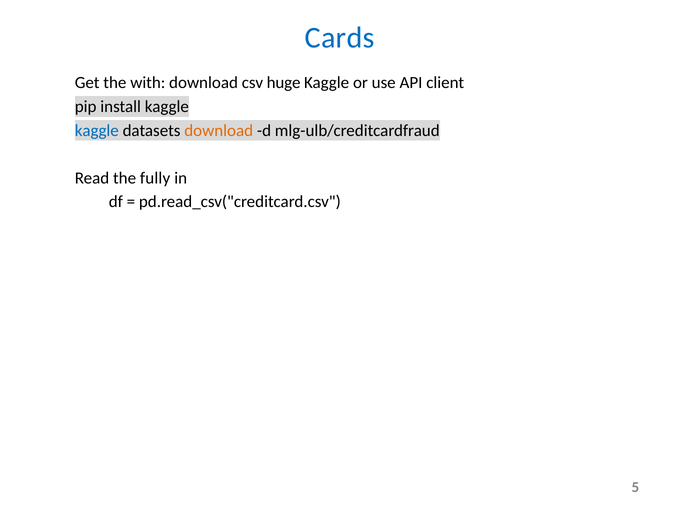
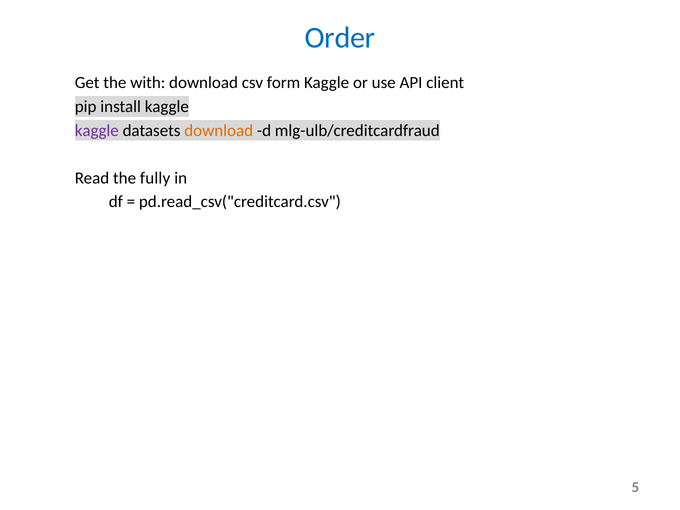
Cards: Cards -> Order
huge: huge -> form
kaggle at (97, 130) colour: blue -> purple
